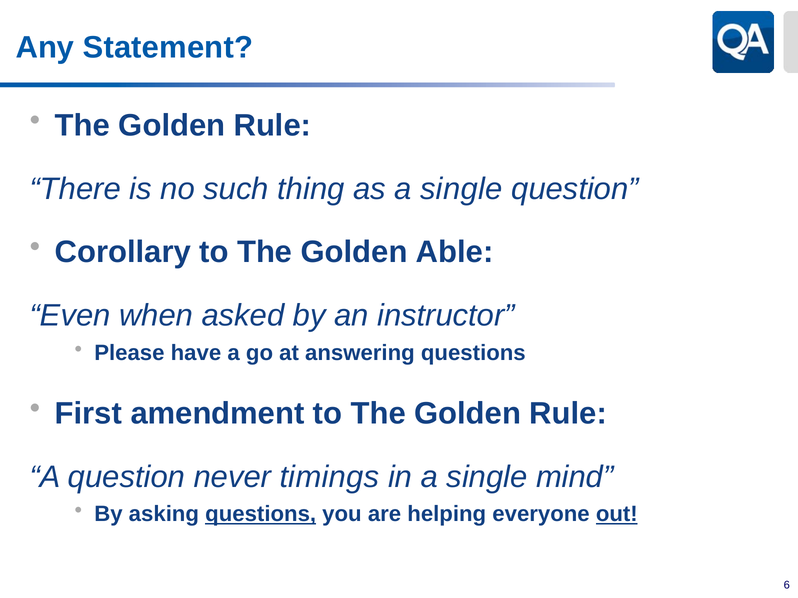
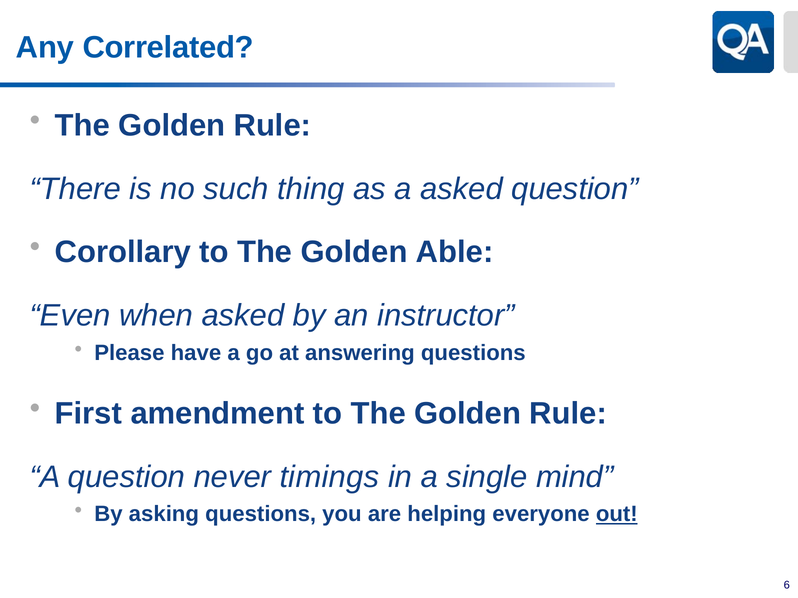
Statement: Statement -> Correlated
as a single: single -> asked
questions at (261, 515) underline: present -> none
